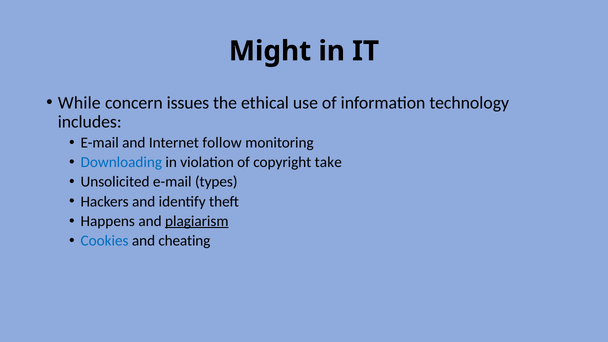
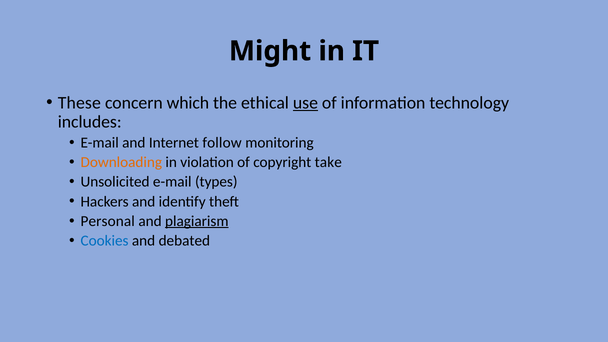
While: While -> These
issues: issues -> which
use underline: none -> present
Downloading colour: blue -> orange
Happens: Happens -> Personal
cheating: cheating -> debated
